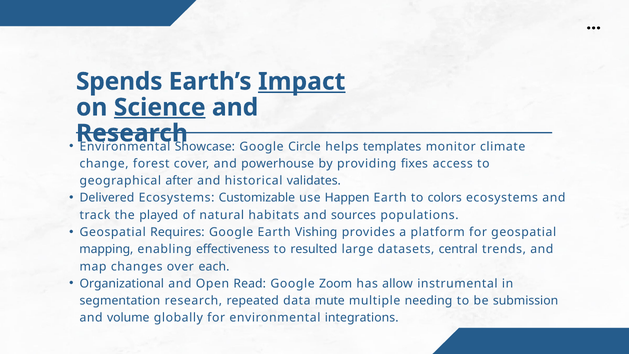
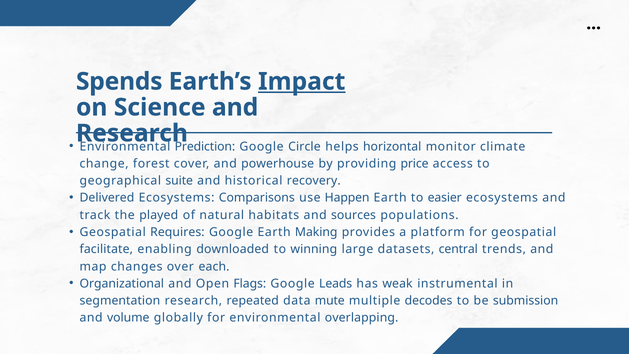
Science underline: present -> none
Showcase: Showcase -> Prediction
templates: templates -> horizontal
fixes: fixes -> price
after: after -> suite
validates: validates -> recovery
Customizable: Customizable -> Comparisons
colors: colors -> easier
Vishing: Vishing -> Making
mapping: mapping -> facilitate
effectiveness: effectiveness -> downloaded
resulted: resulted -> winning
Read: Read -> Flags
Zoom: Zoom -> Leads
allow: allow -> weak
needing: needing -> decodes
integrations: integrations -> overlapping
